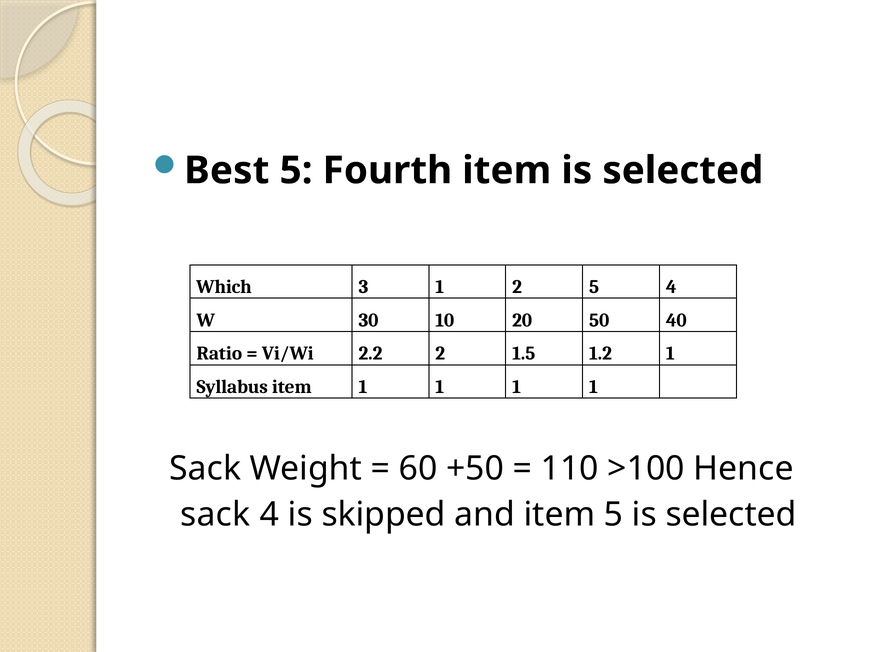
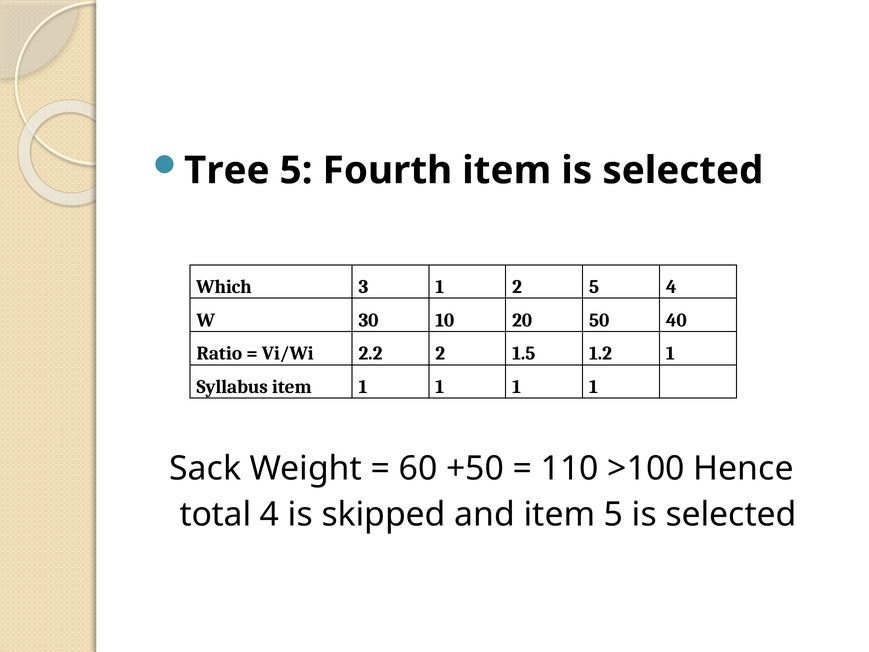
Best: Best -> Tree
sack at (215, 514): sack -> total
